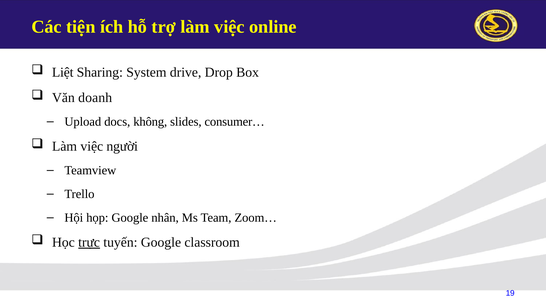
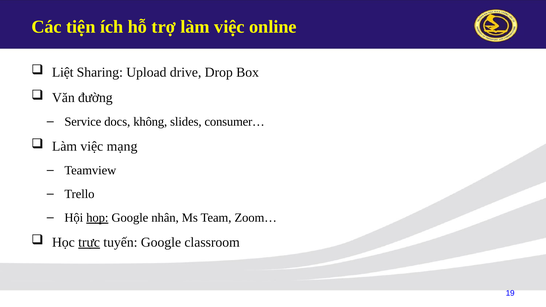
System: System -> Upload
doanh: doanh -> đường
Upload: Upload -> Service
người: người -> mạng
họp underline: none -> present
